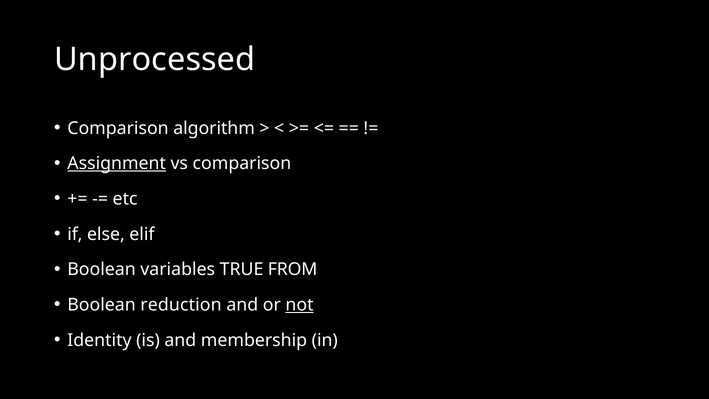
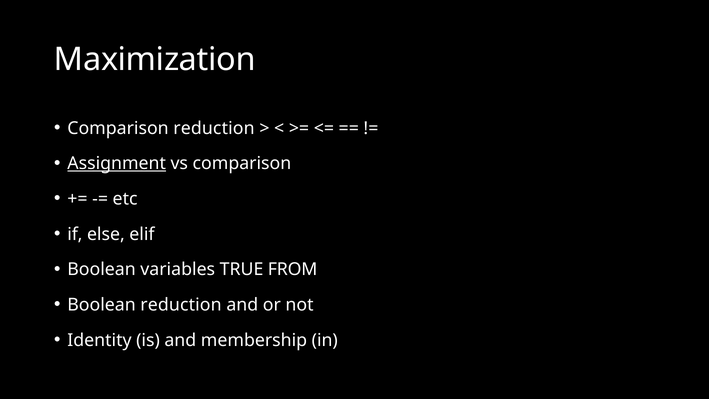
Unprocessed: Unprocessed -> Maximization
Comparison algorithm: algorithm -> reduction
not underline: present -> none
